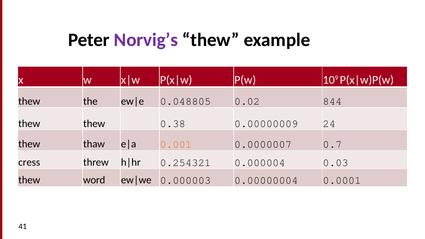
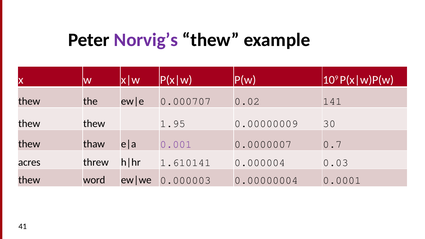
0.048805: 0.048805 -> 0.000707
844: 844 -> 141
0.38: 0.38 -> 1.95
24: 24 -> 30
0.001 colour: orange -> purple
cress: cress -> acres
0.254321: 0.254321 -> 1.610141
